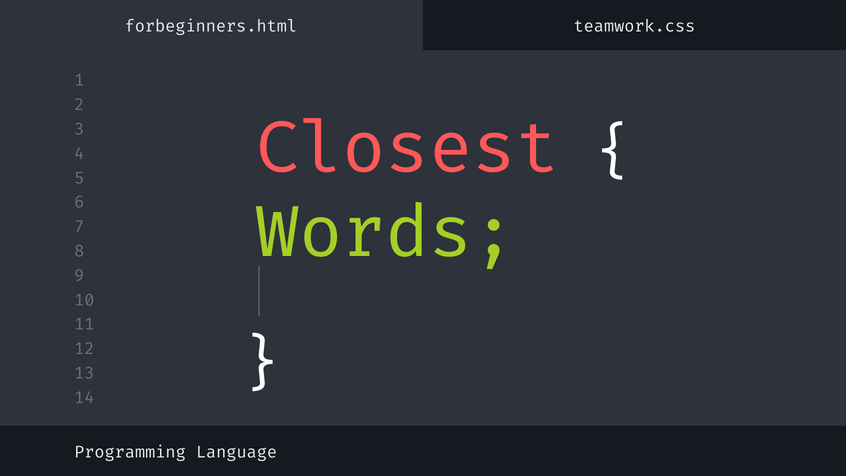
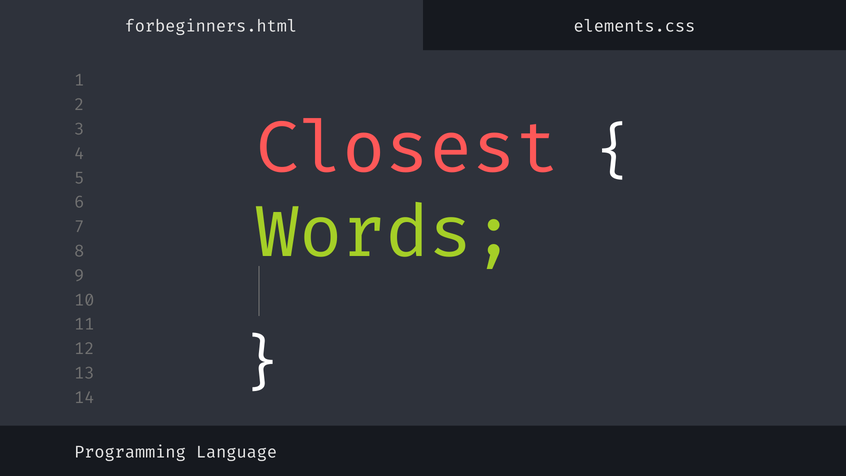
teamwork.css: teamwork.css -> elements.css
